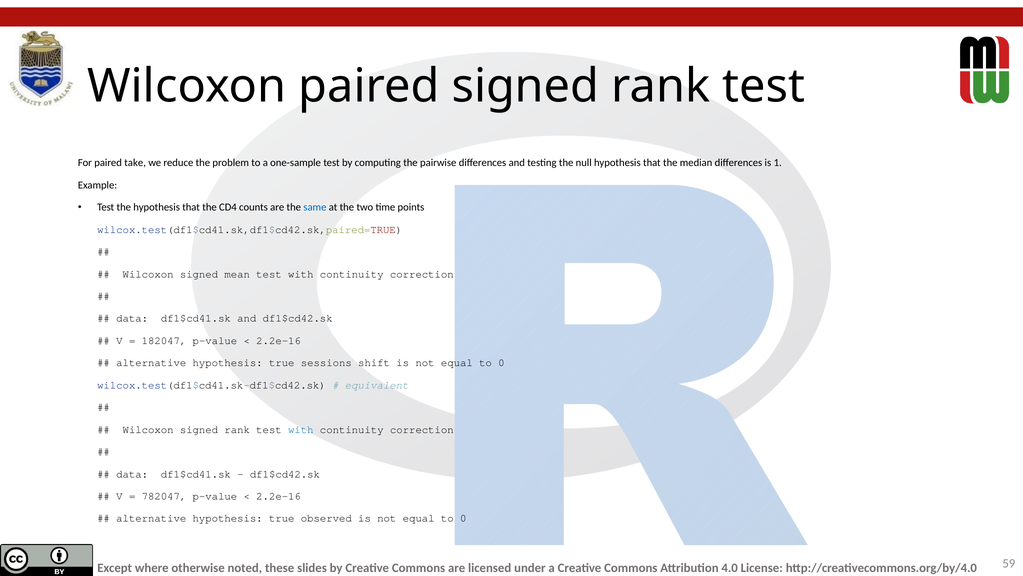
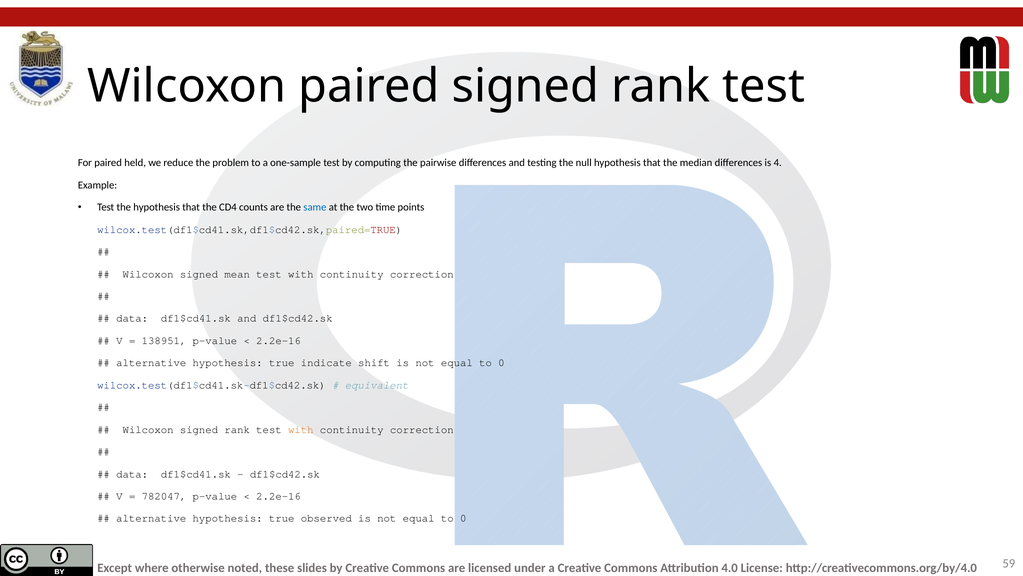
take: take -> held
1: 1 -> 4
182047: 182047 -> 138951
sessions: sessions -> indicate
with at (301, 429) colour: blue -> orange
